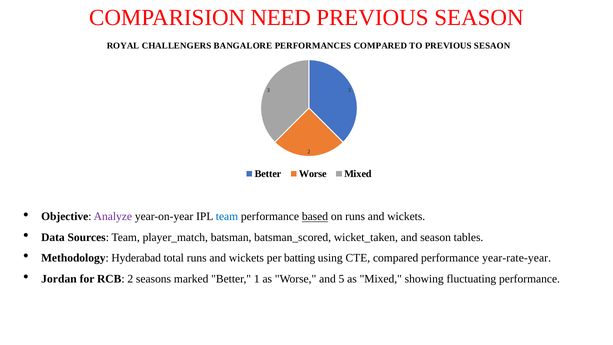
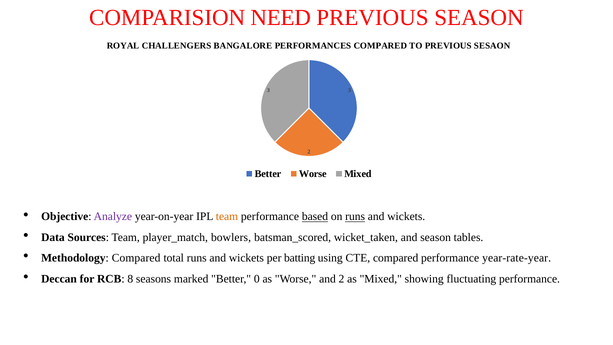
team at (227, 217) colour: blue -> orange
runs at (355, 217) underline: none -> present
batsman: batsman -> bowlers
Methodology Hyderabad: Hyderabad -> Compared
Jordan: Jordan -> Deccan
RCB 2: 2 -> 8
1: 1 -> 0
and 5: 5 -> 2
